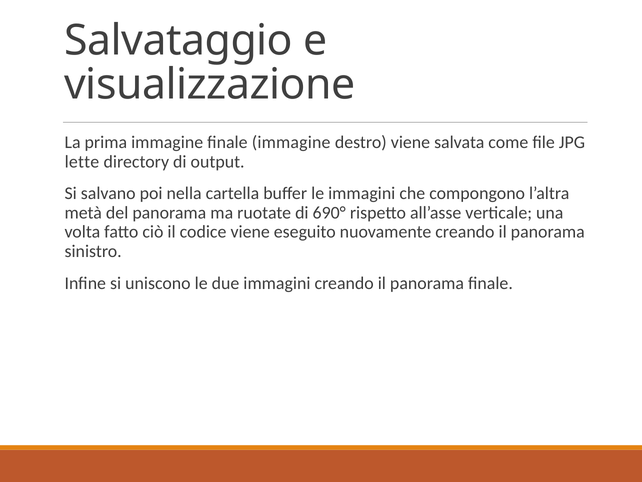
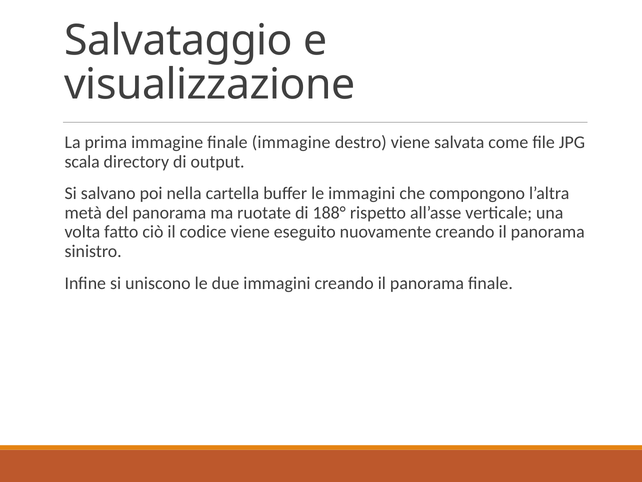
lette: lette -> scala
690°: 690° -> 188°
